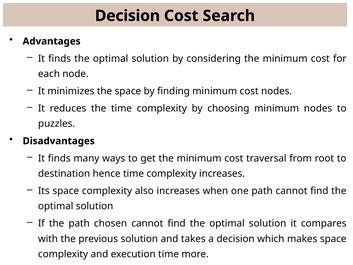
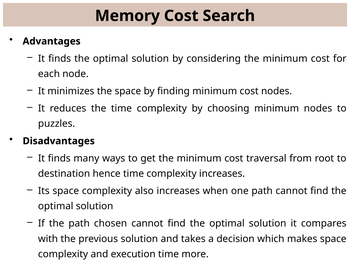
Decision at (127, 16): Decision -> Memory
